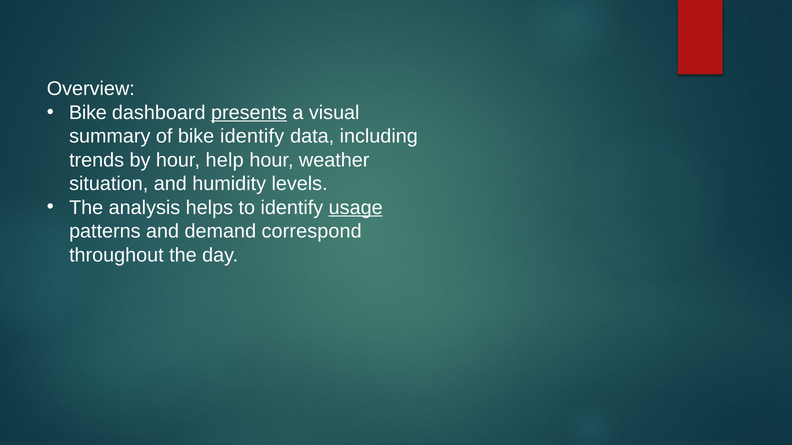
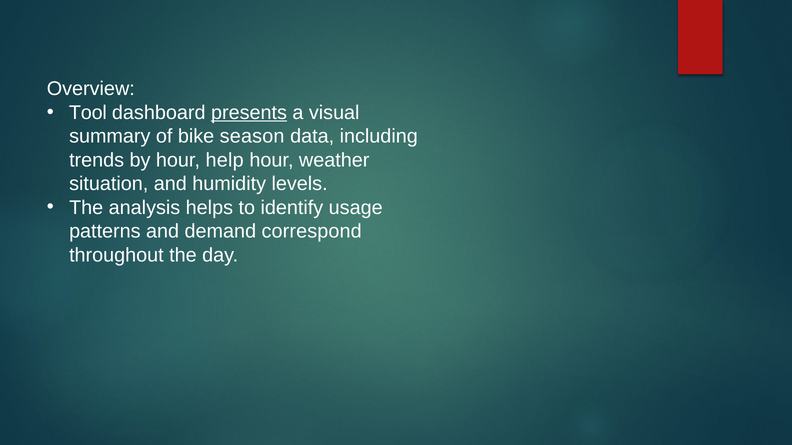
Bike at (88, 113): Bike -> Tool
bike identify: identify -> season
usage underline: present -> none
